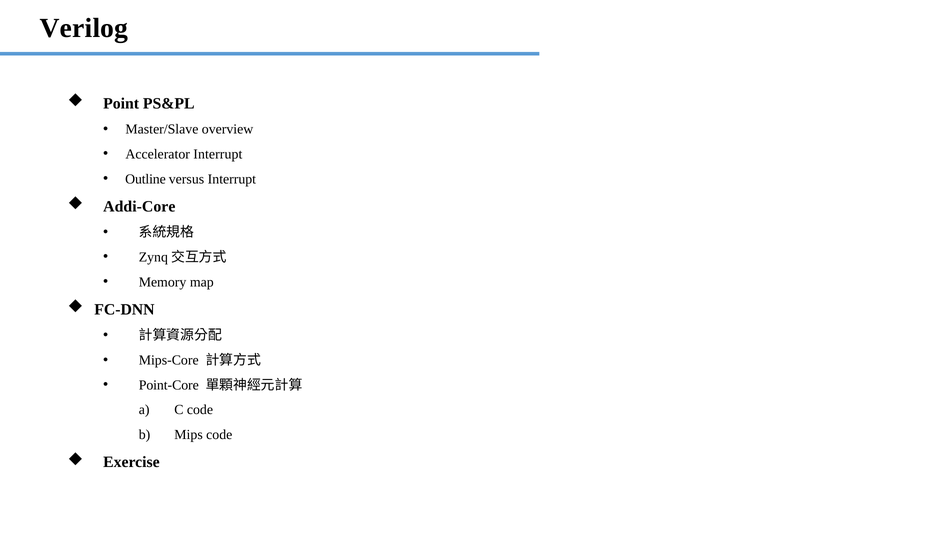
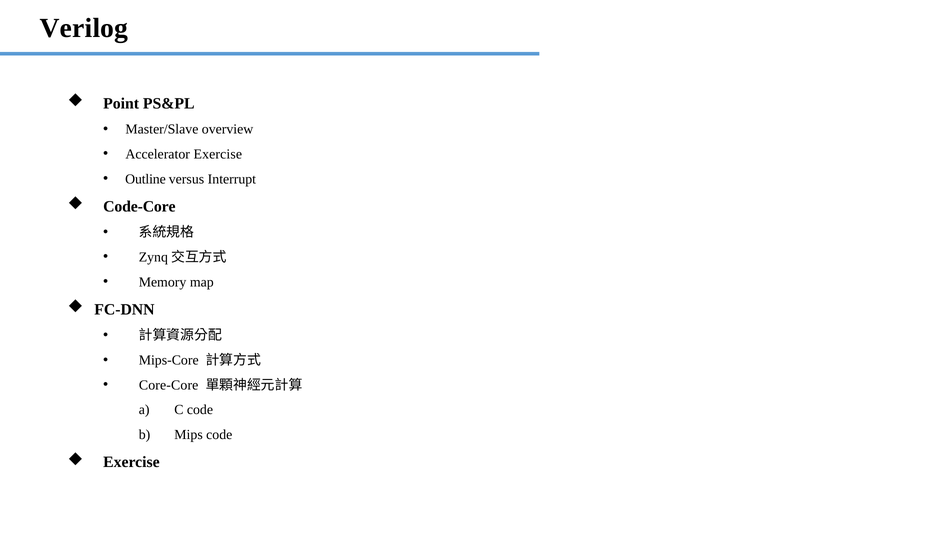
Accelerator Interrupt: Interrupt -> Exercise
Addi-Core: Addi-Core -> Code-Core
Point-Core: Point-Core -> Core-Core
